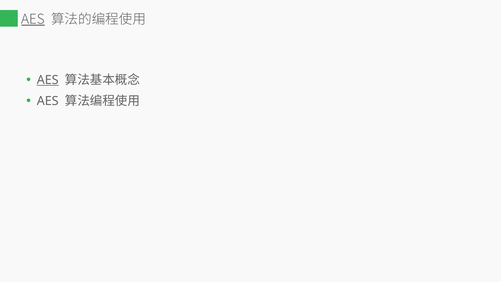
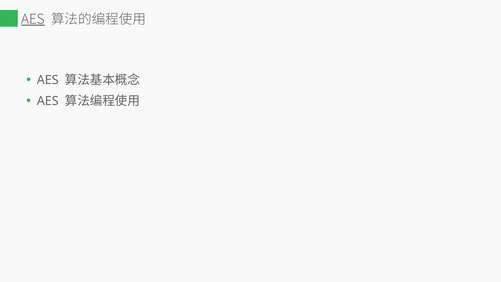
AES at (48, 80) underline: present -> none
